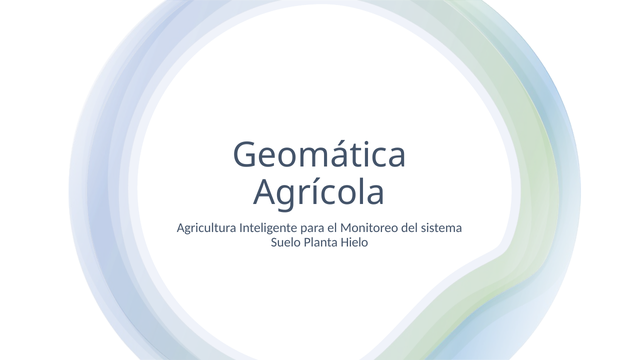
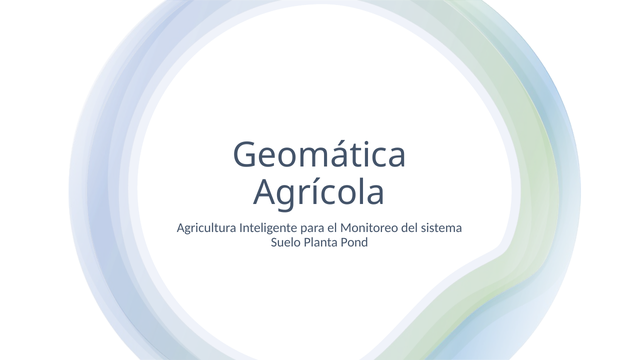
Hielo: Hielo -> Pond
